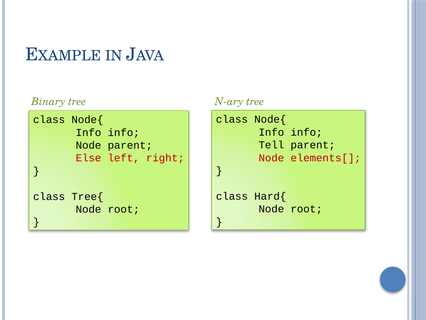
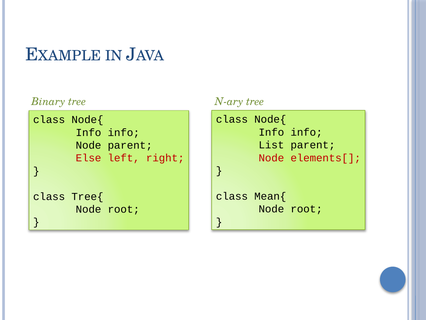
Tell: Tell -> List
Hard{: Hard{ -> Mean{
